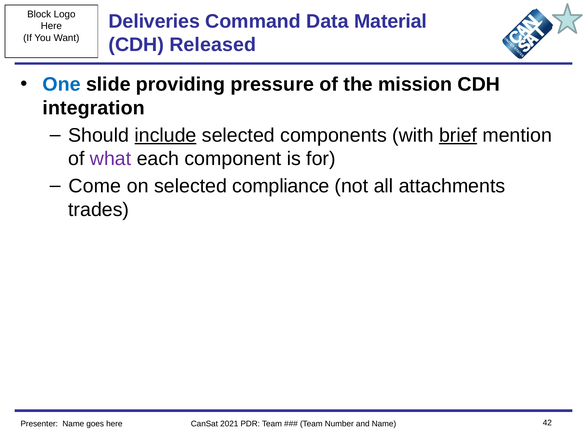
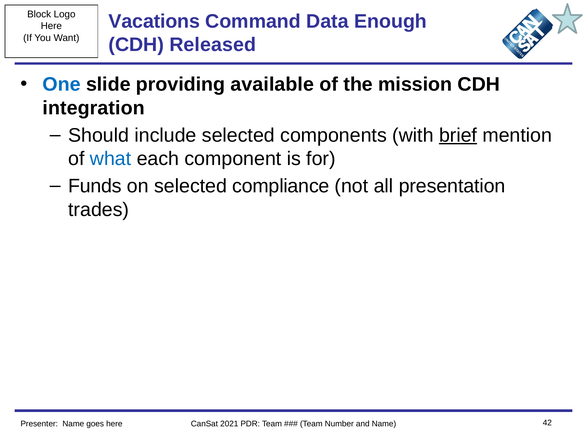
Deliveries: Deliveries -> Vacations
Material: Material -> Enough
pressure: pressure -> available
include underline: present -> none
what colour: purple -> blue
Come: Come -> Funds
attachments: attachments -> presentation
